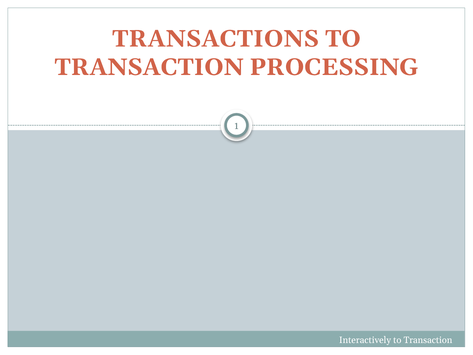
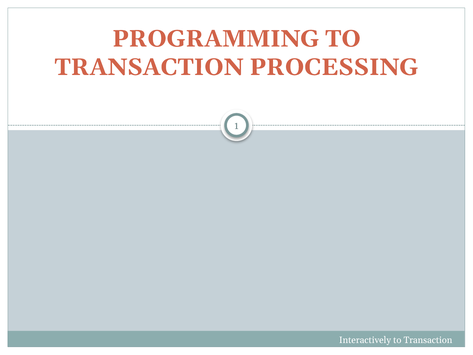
TRANSACTIONS: TRANSACTIONS -> PROGRAMMING
